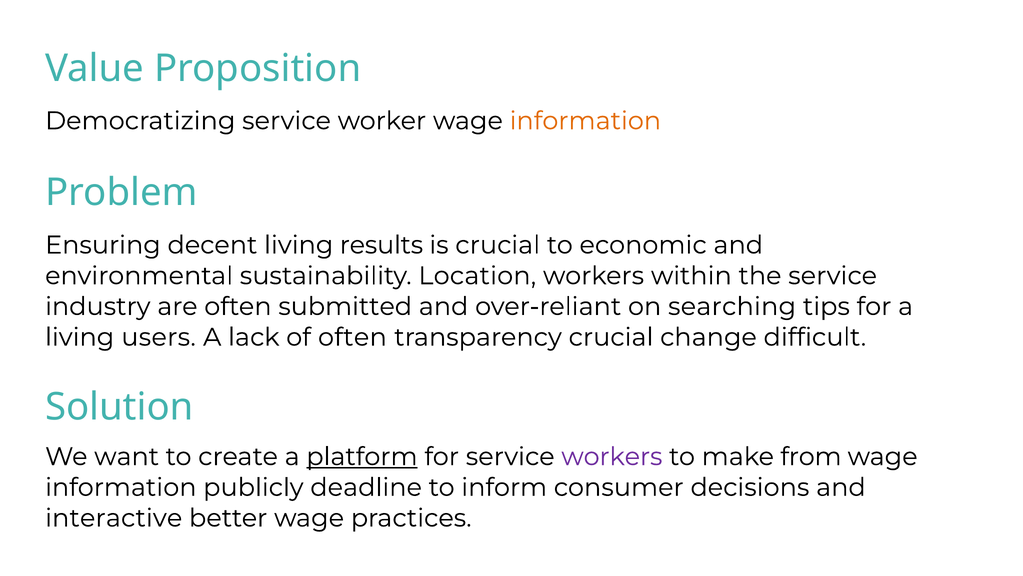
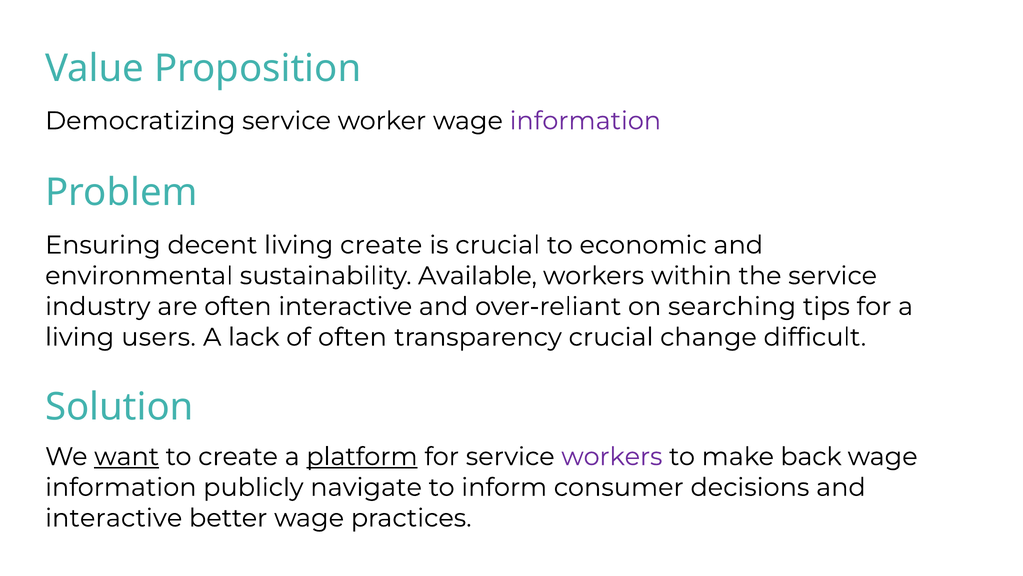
information at (585, 121) colour: orange -> purple
living results: results -> create
Location: Location -> Available
often submitted: submitted -> interactive
want underline: none -> present
from: from -> back
deadline: deadline -> navigate
